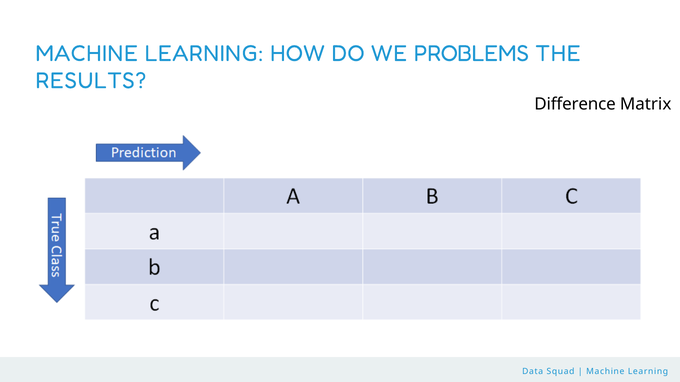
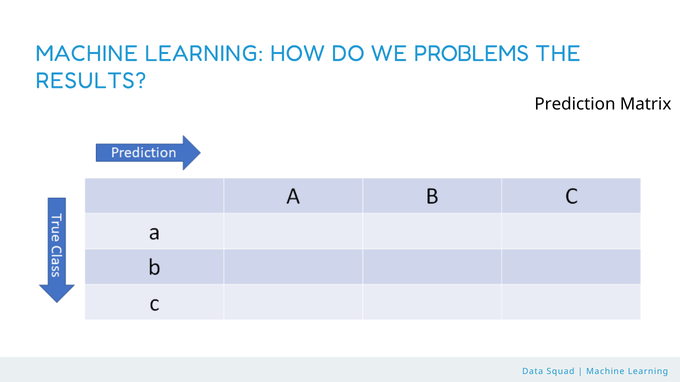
Difference: Difference -> Prediction
